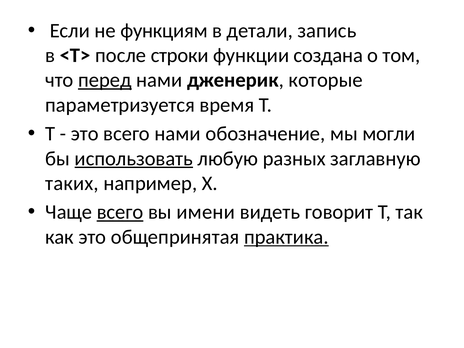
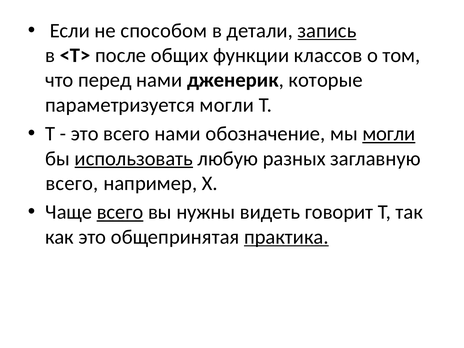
функциям: функциям -> способом
запись underline: none -> present
строки: строки -> общих
создана: создана -> классов
перед underline: present -> none
параметризуется время: время -> могли
могли at (389, 134) underline: none -> present
таких at (72, 183): таких -> всего
имени: имени -> нужны
